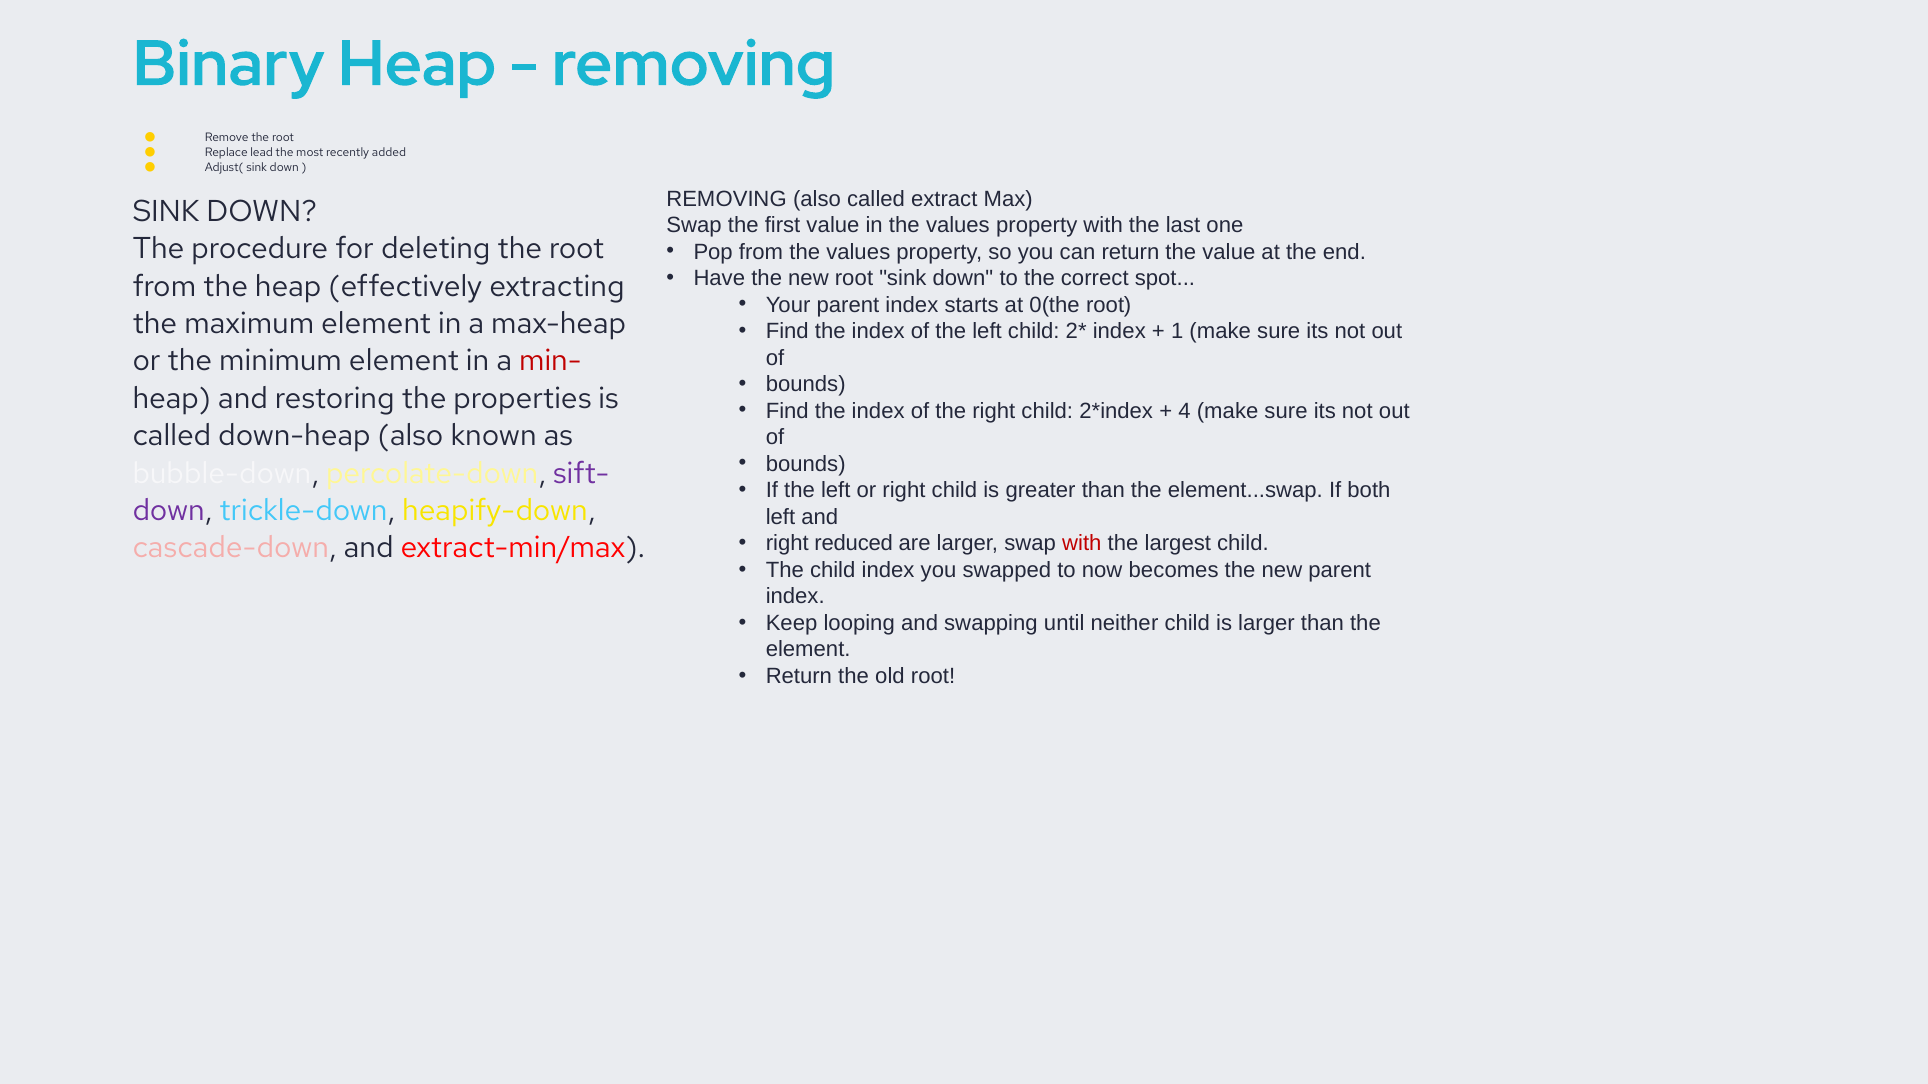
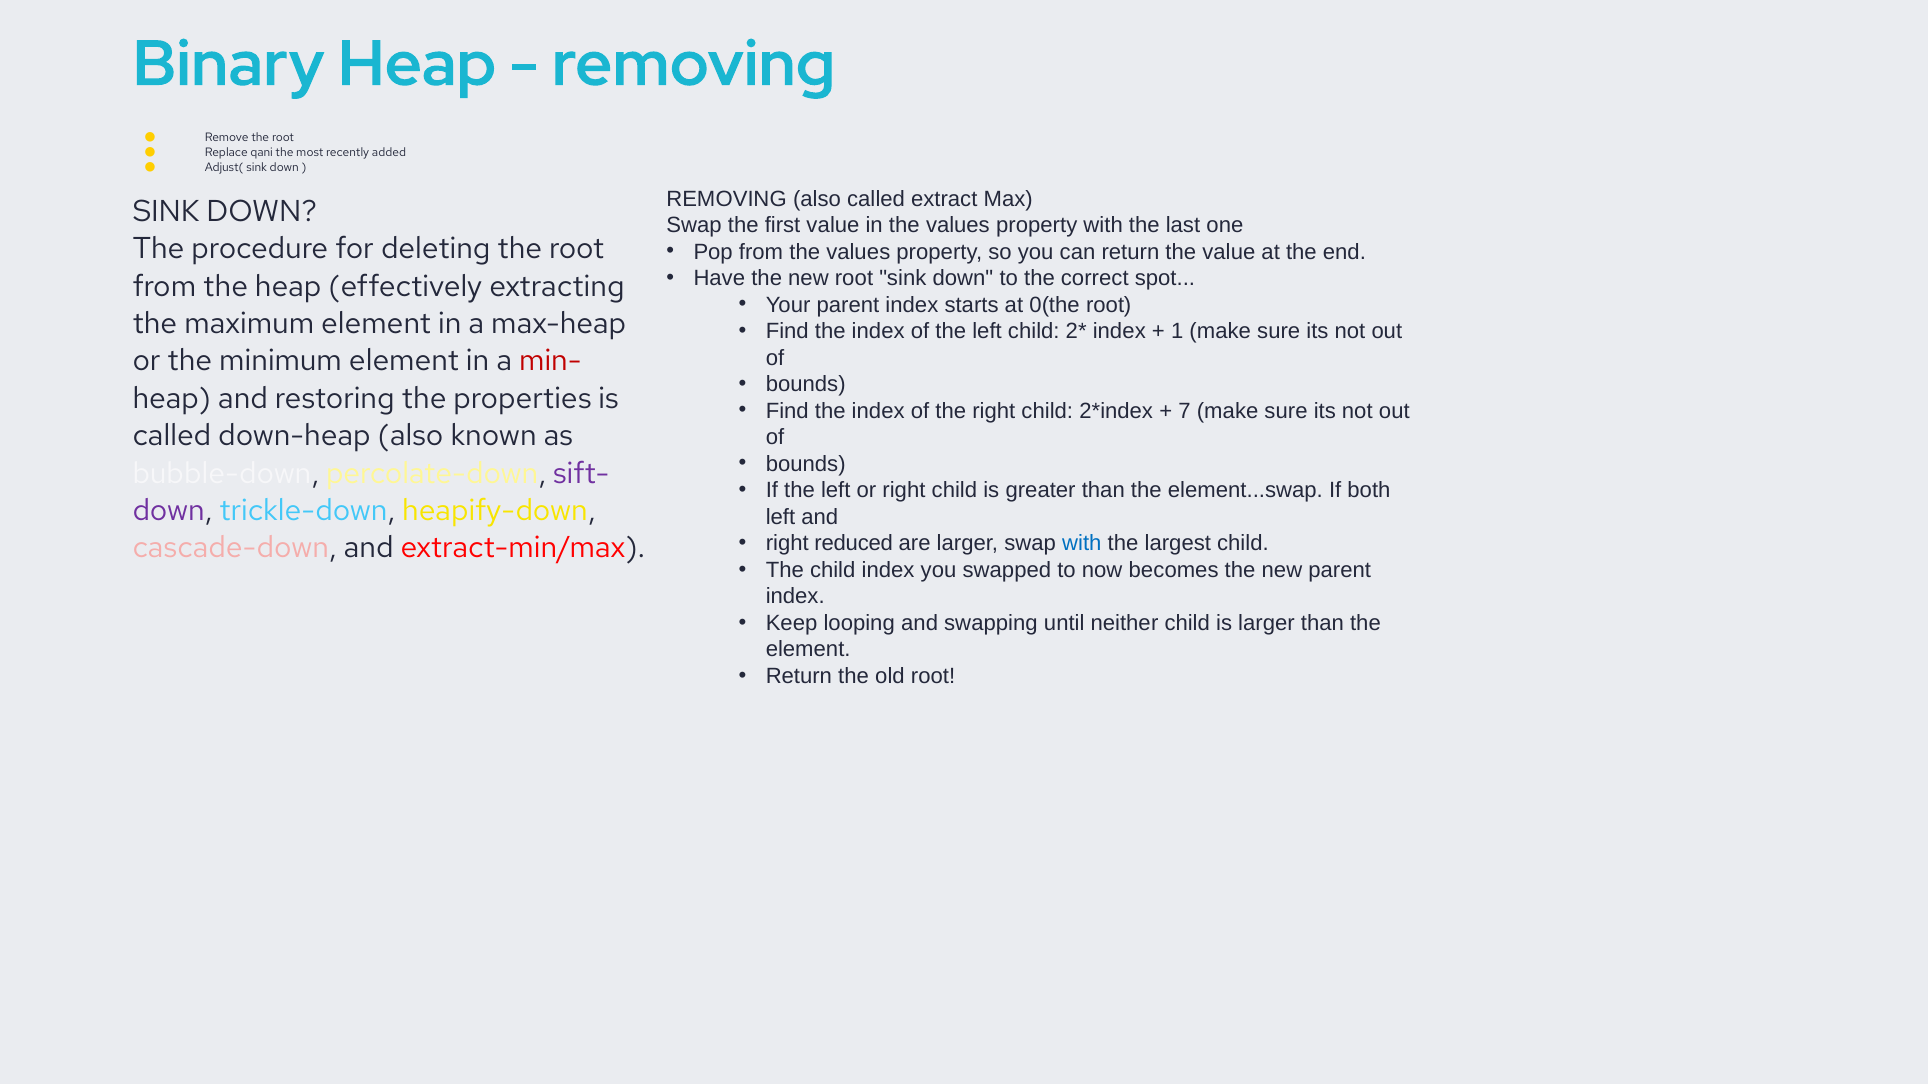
lead: lead -> qani
4: 4 -> 7
with at (1082, 544) colour: red -> blue
